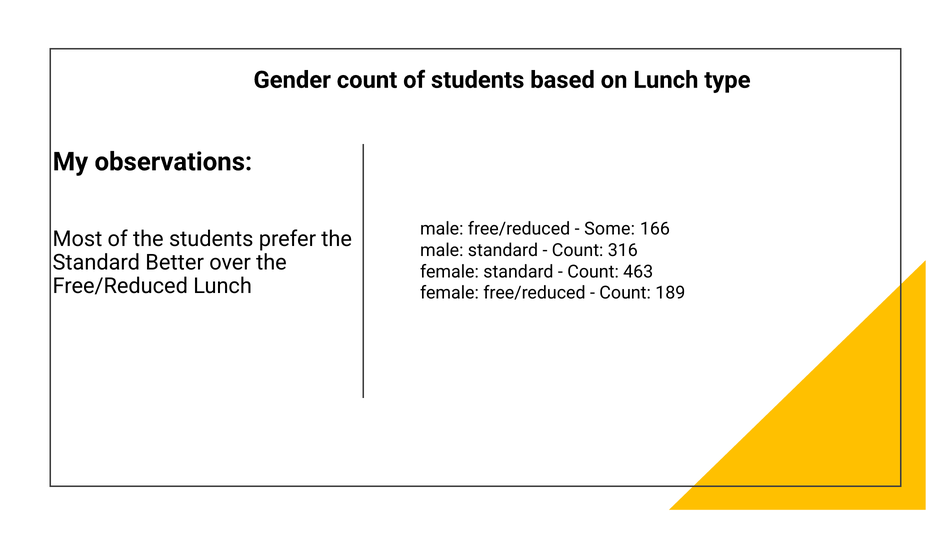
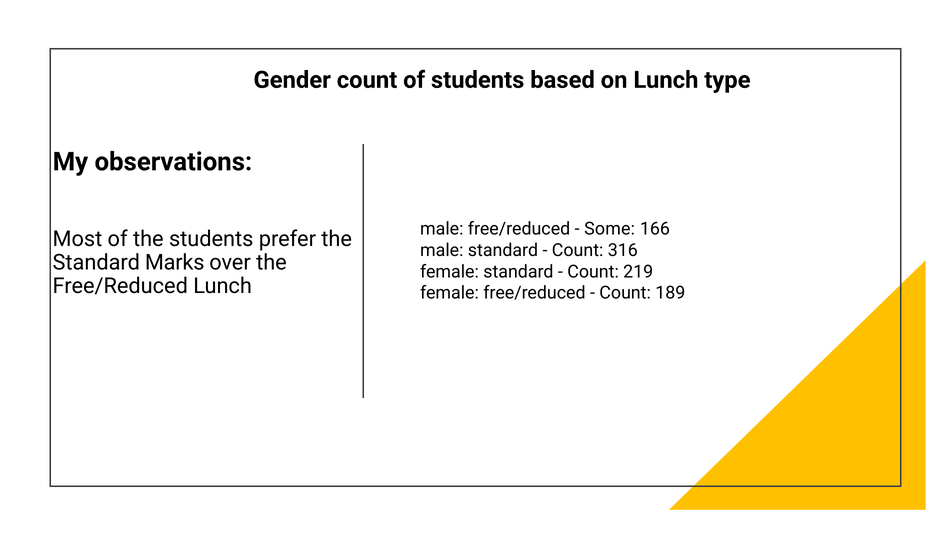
Better: Better -> Marks
463: 463 -> 219
